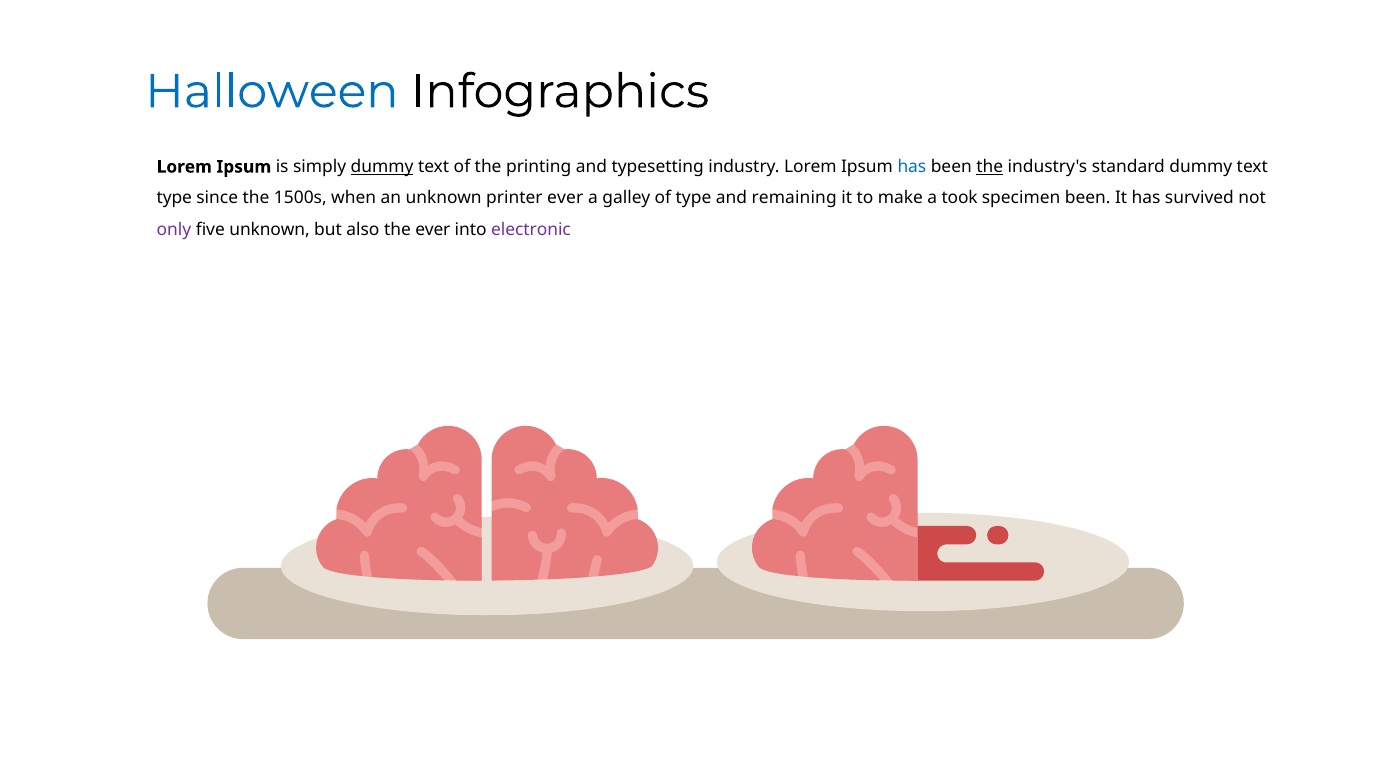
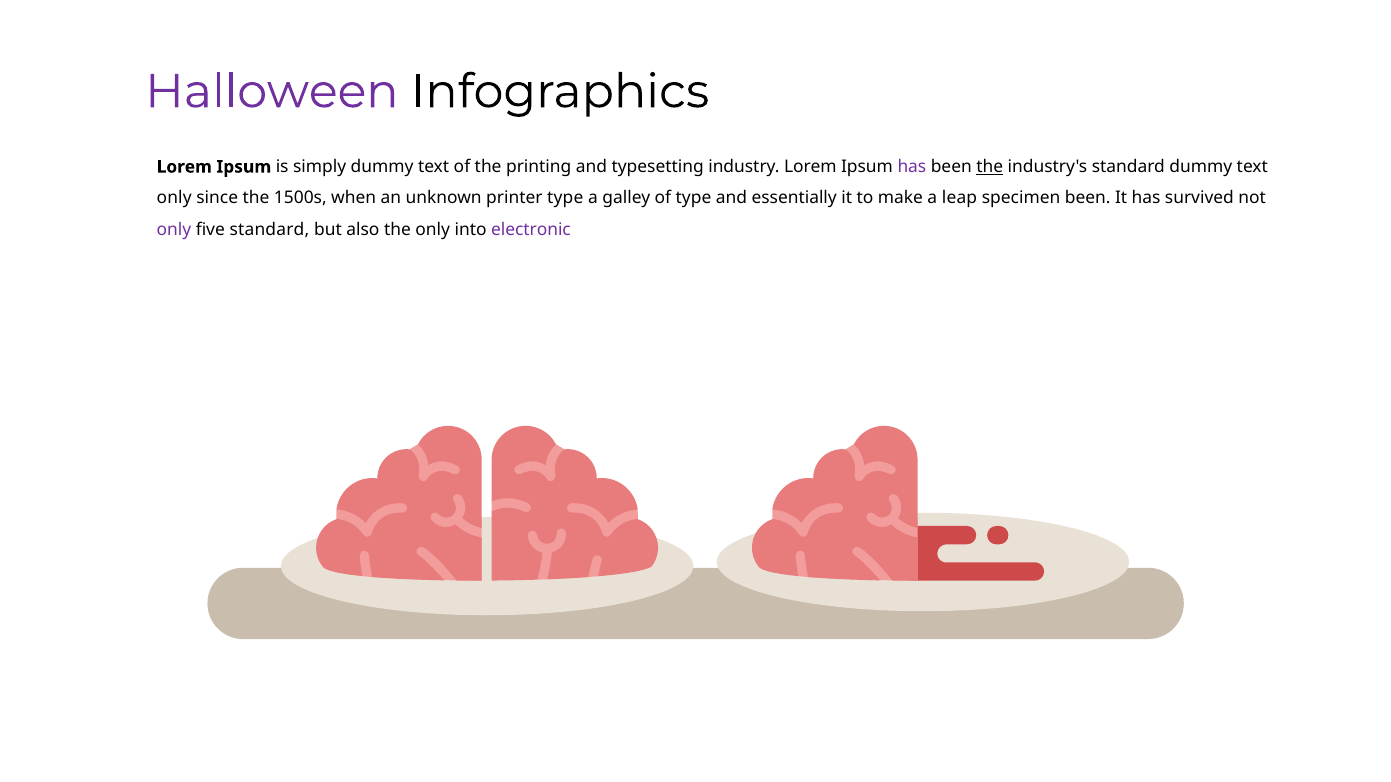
Halloween colour: blue -> purple
dummy at (382, 167) underline: present -> none
has at (912, 167) colour: blue -> purple
type at (174, 198): type -> only
printer ever: ever -> type
remaining: remaining -> essentially
took: took -> leap
five unknown: unknown -> standard
the ever: ever -> only
